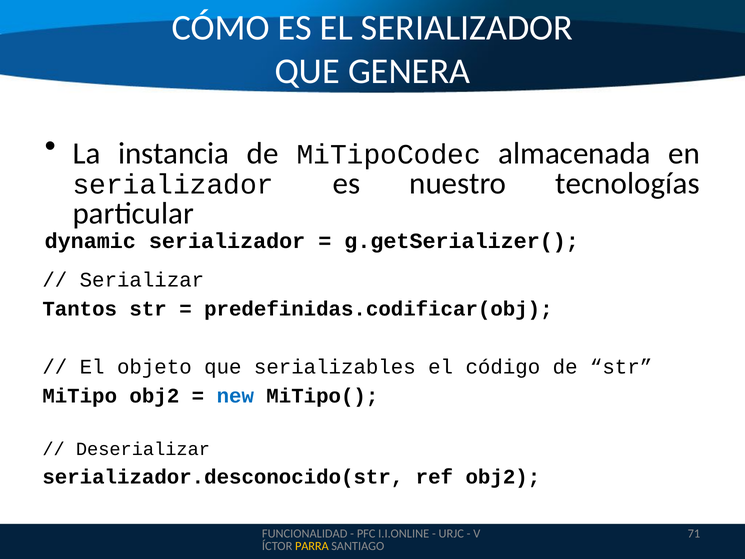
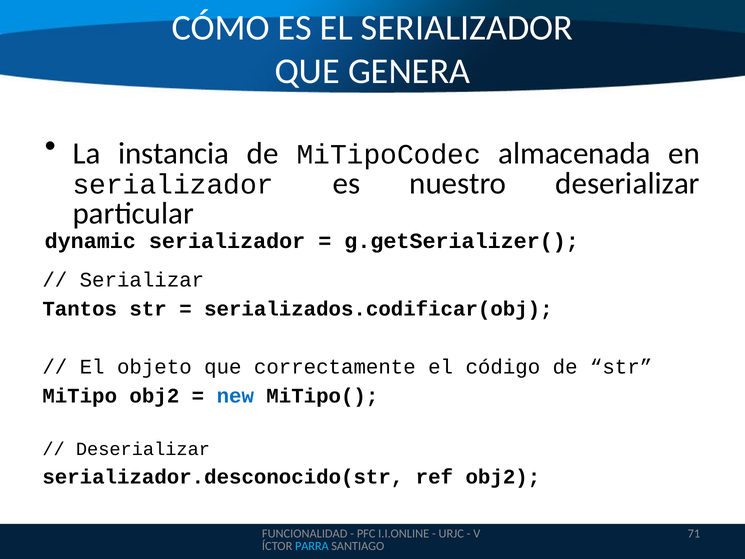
nuestro tecnologías: tecnologías -> deserializar
predefinidas.codificar(obj: predefinidas.codificar(obj -> serializados.codificar(obj
serializables: serializables -> correctamente
PARRA colour: yellow -> light blue
